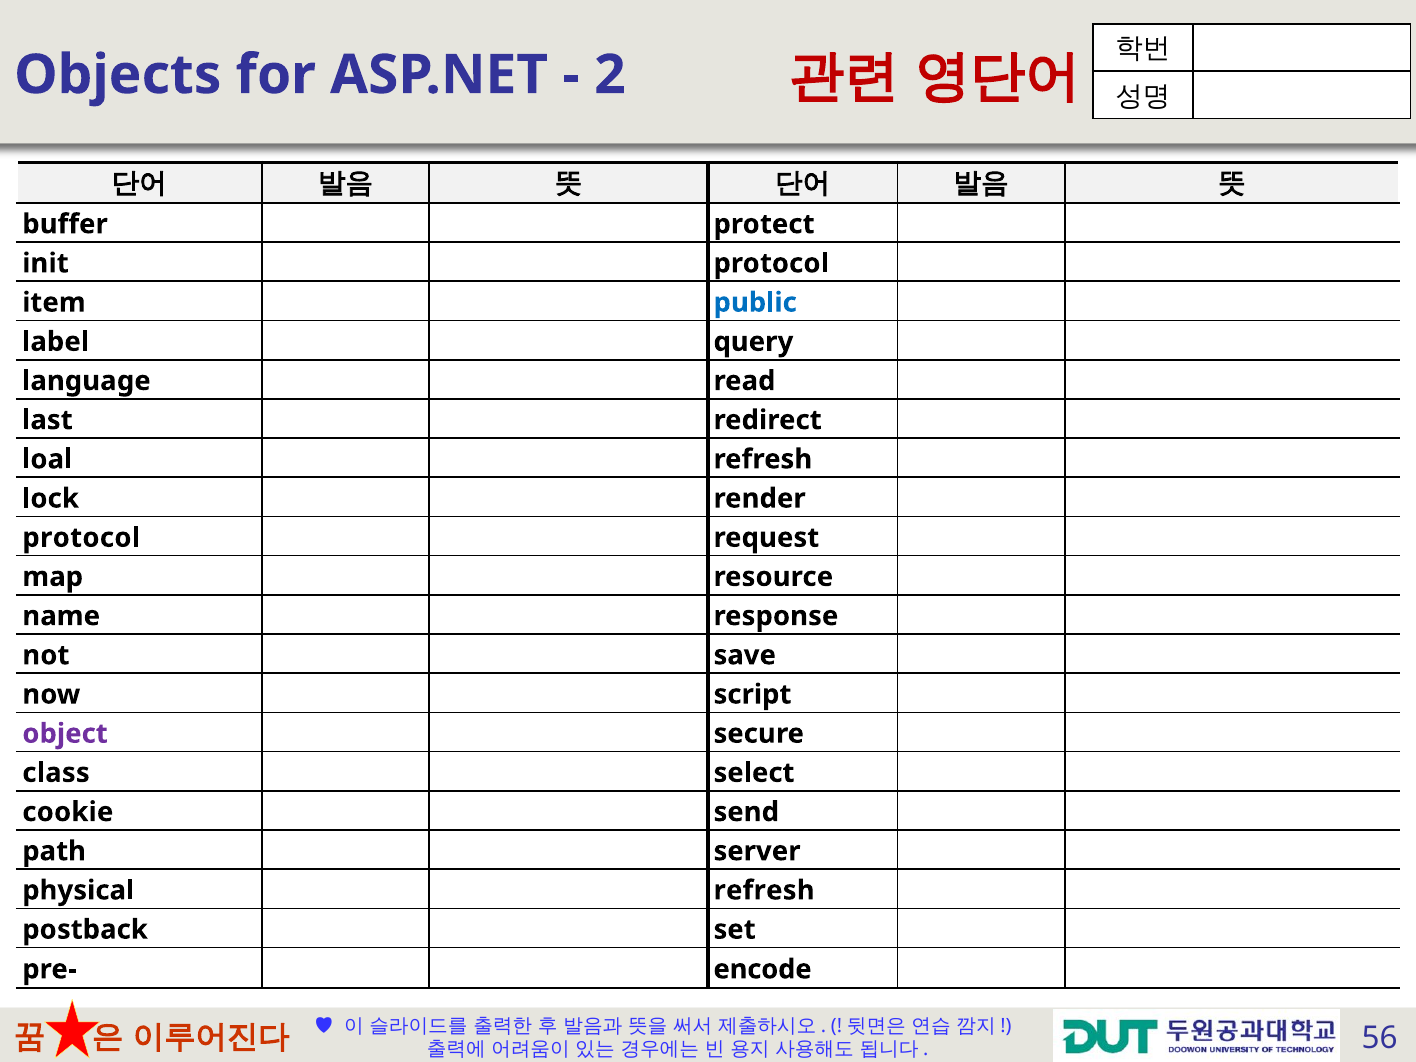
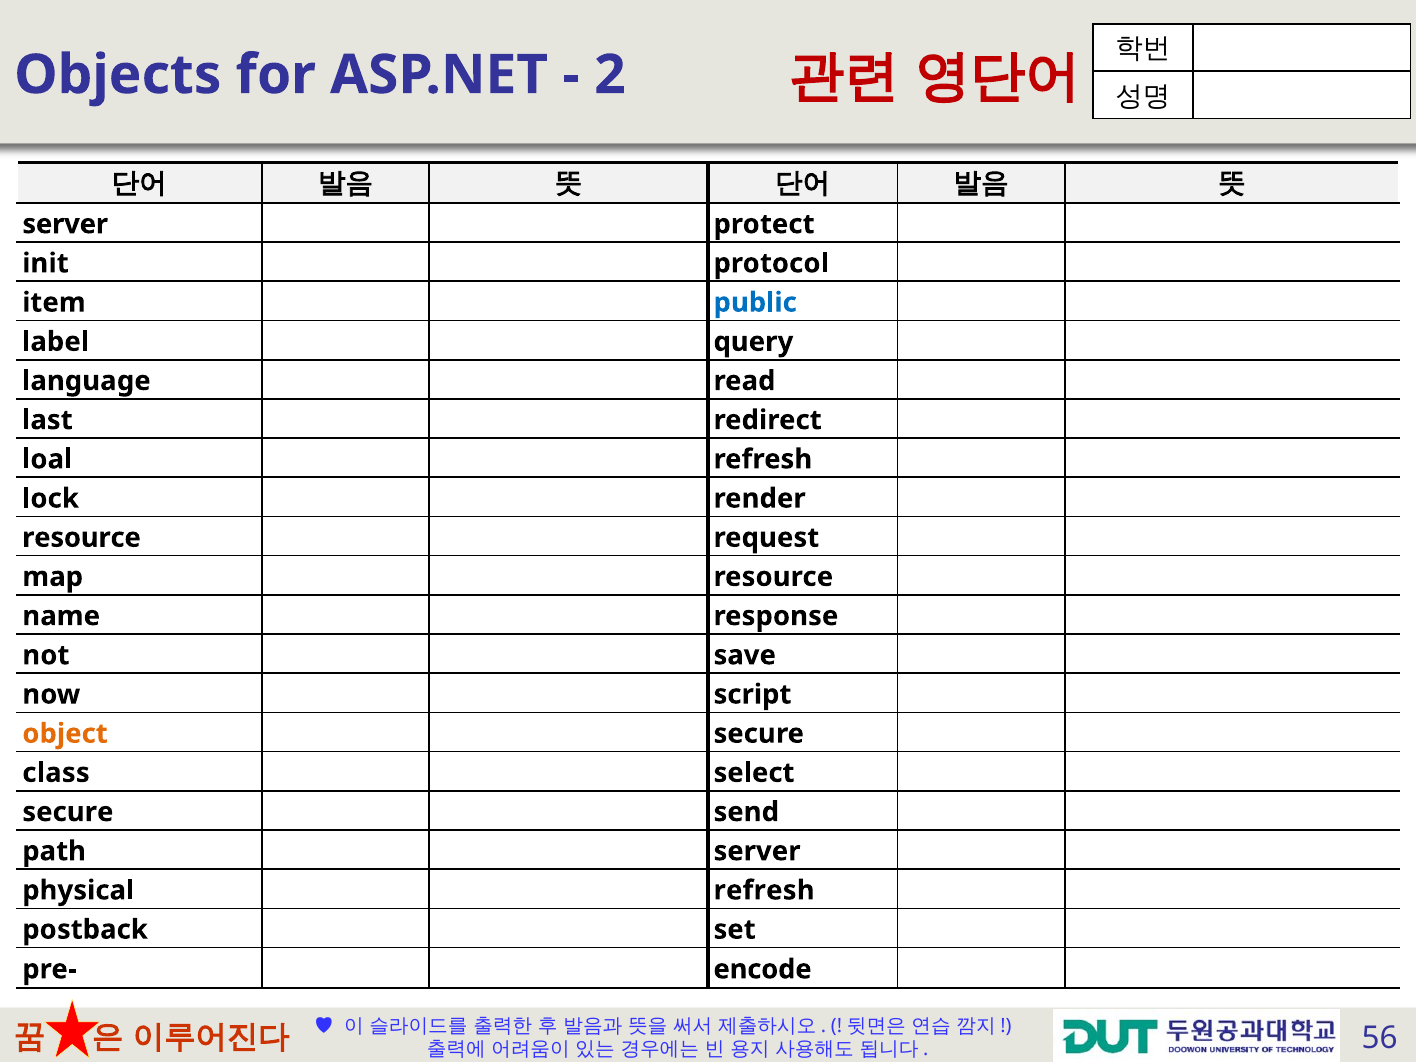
buffer at (65, 224): buffer -> server
protocol at (81, 538): protocol -> resource
object colour: purple -> orange
cookie at (68, 812): cookie -> secure
